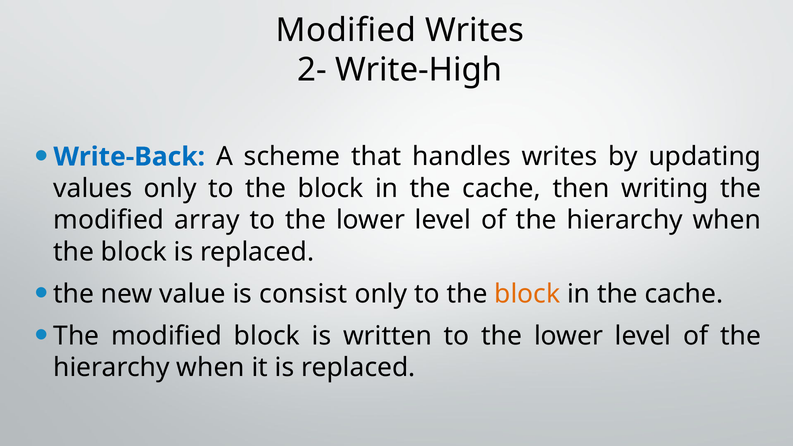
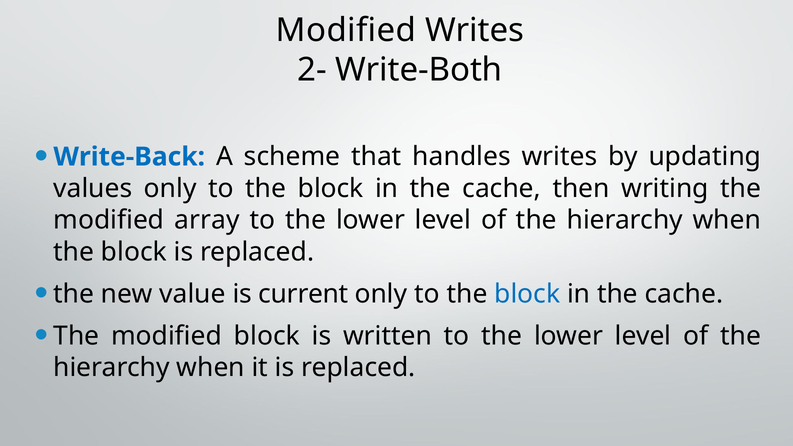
Write-High: Write-High -> Write-Both
consist: consist -> current
block at (527, 294) colour: orange -> blue
